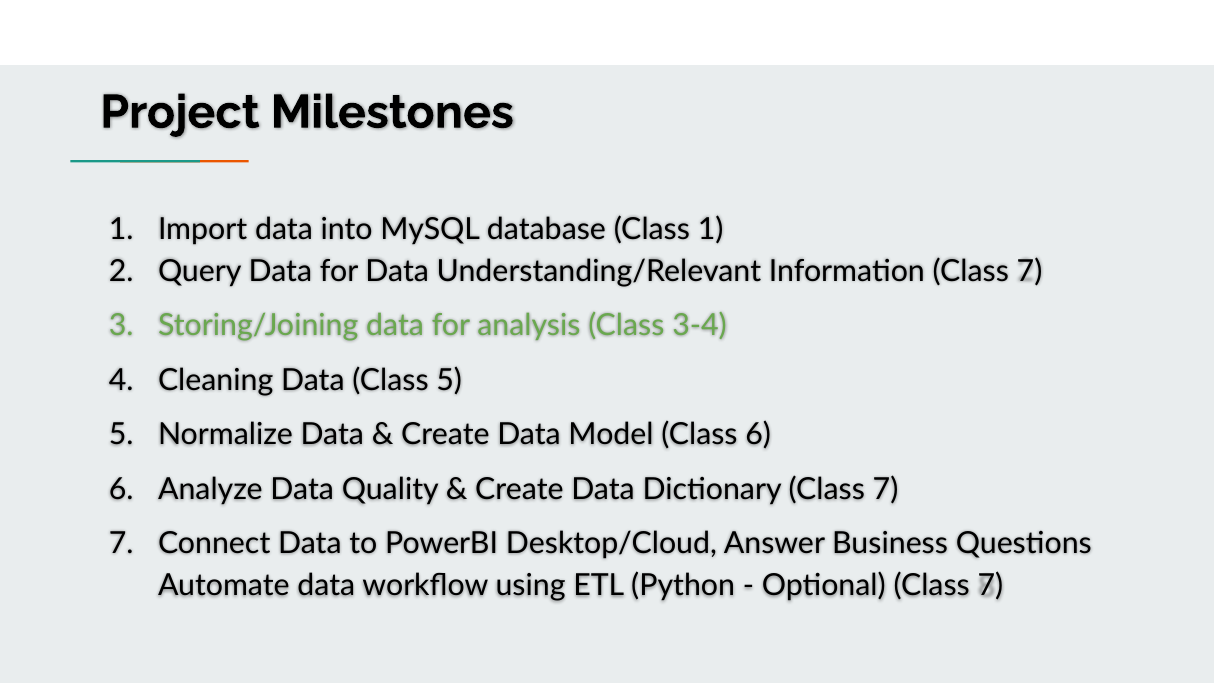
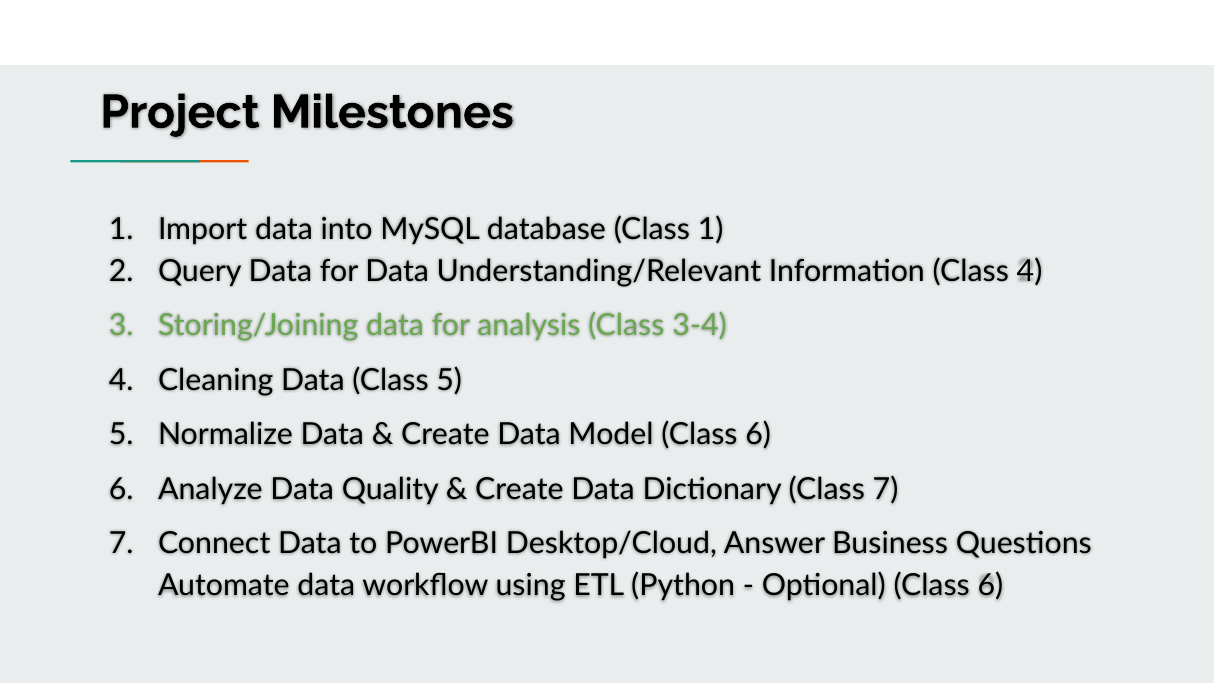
Information Class 7: 7 -> 4
Optional Class 7: 7 -> 6
